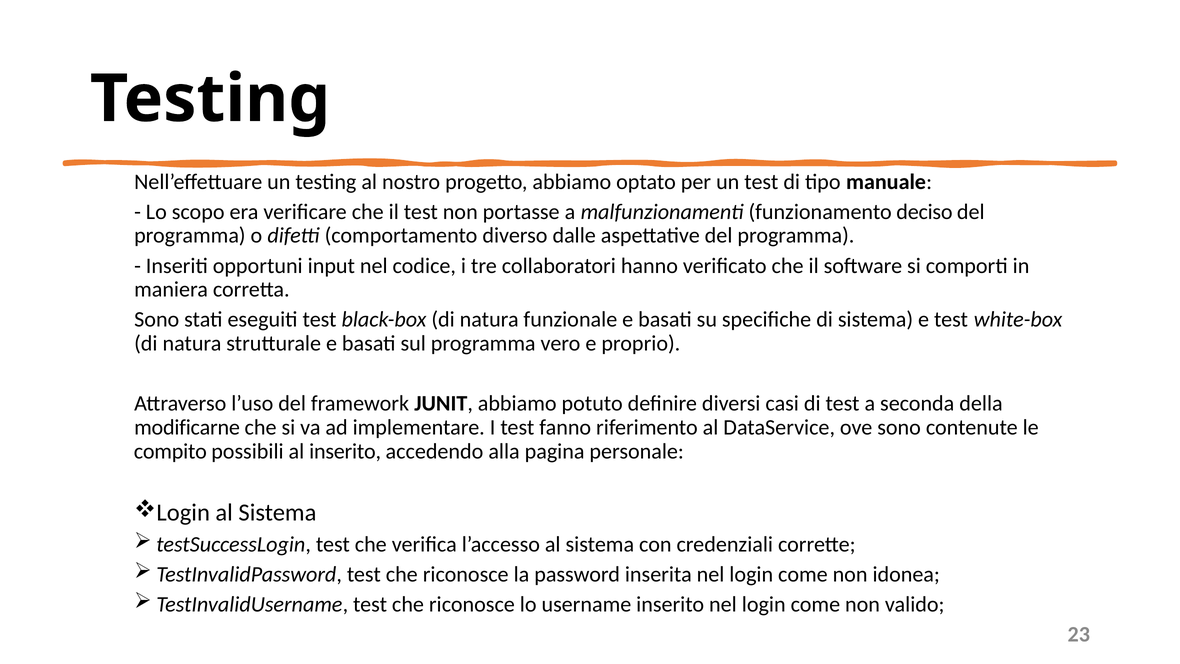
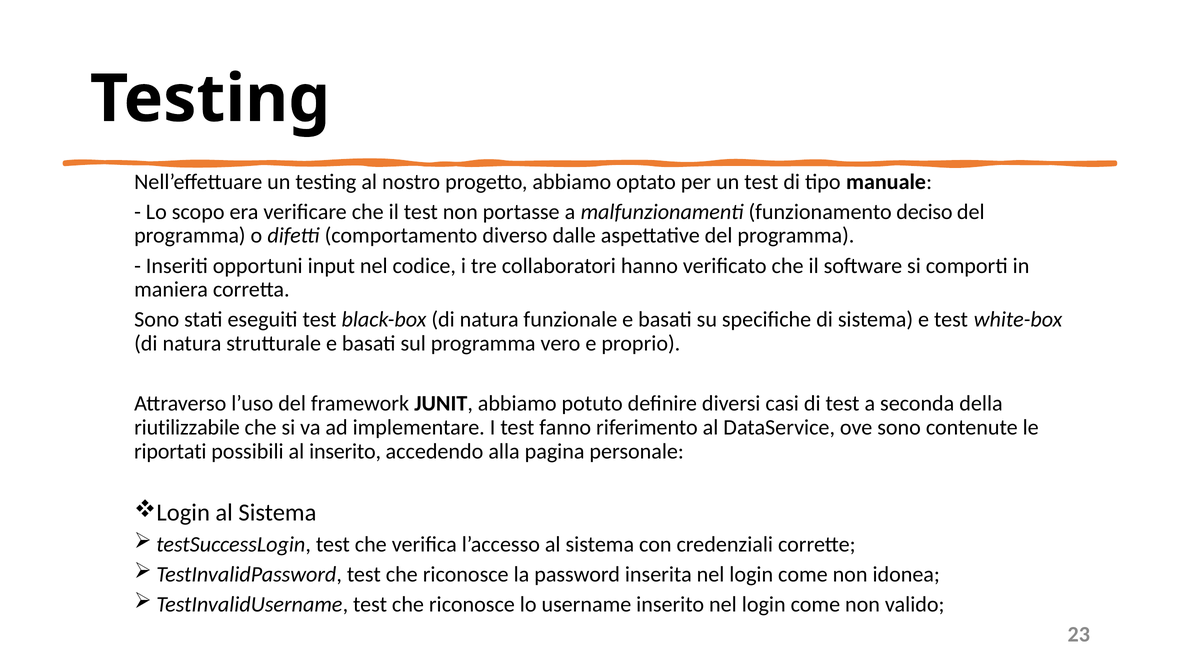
modificarne: modificarne -> riutilizzabile
compito: compito -> riportati
